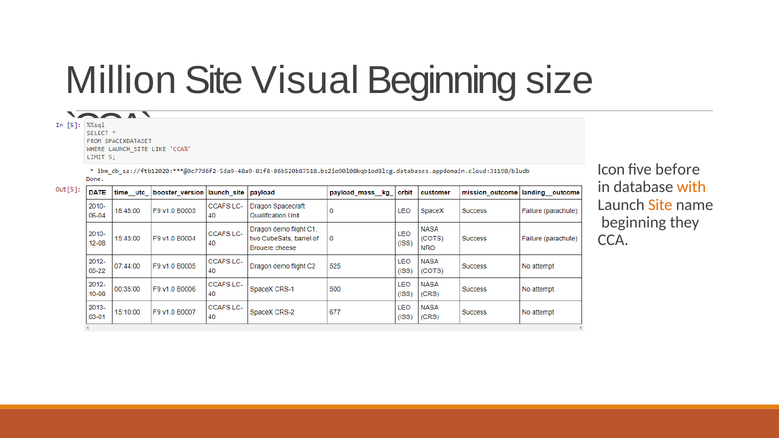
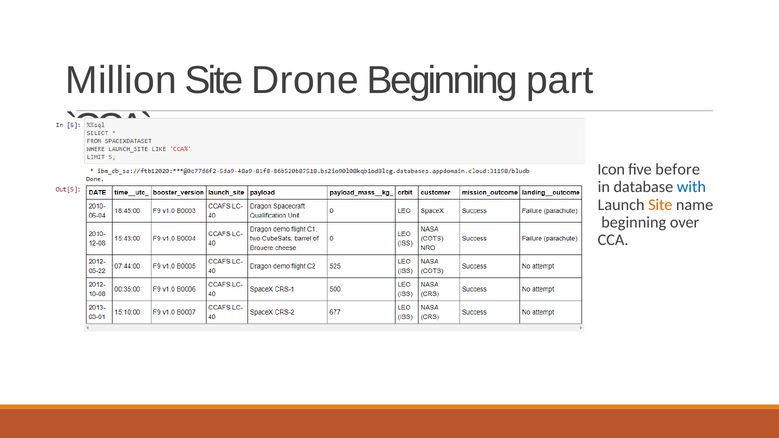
Visual: Visual -> Drone
size: size -> part
with colour: orange -> blue
they: they -> over
